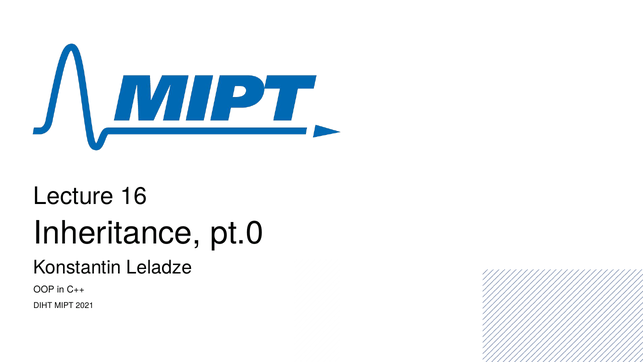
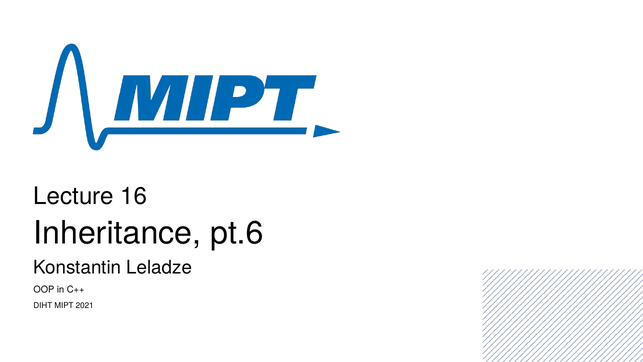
pt.0: pt.0 -> pt.6
